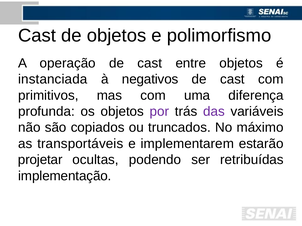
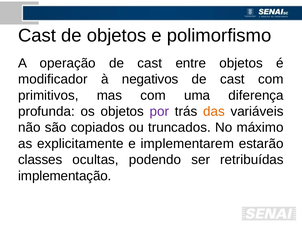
instanciada: instanciada -> modificador
das colour: purple -> orange
transportáveis: transportáveis -> explicitamente
projetar: projetar -> classes
